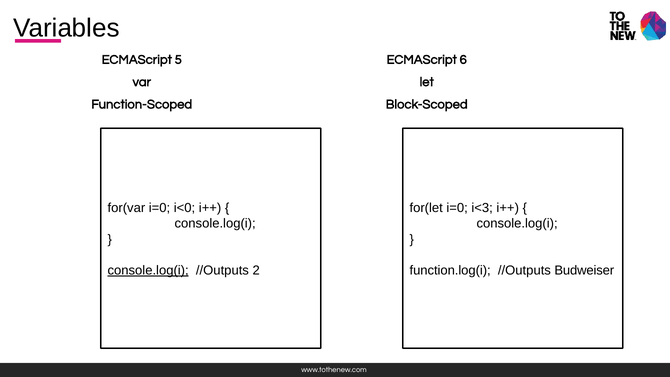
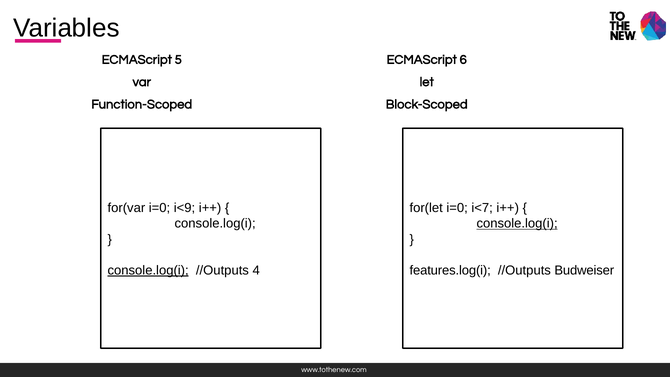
i<0: i<0 -> i<9
i<3: i<3 -> i<7
console.log(i at (517, 224) underline: none -> present
2: 2 -> 4
function.log(i: function.log(i -> features.log(i
